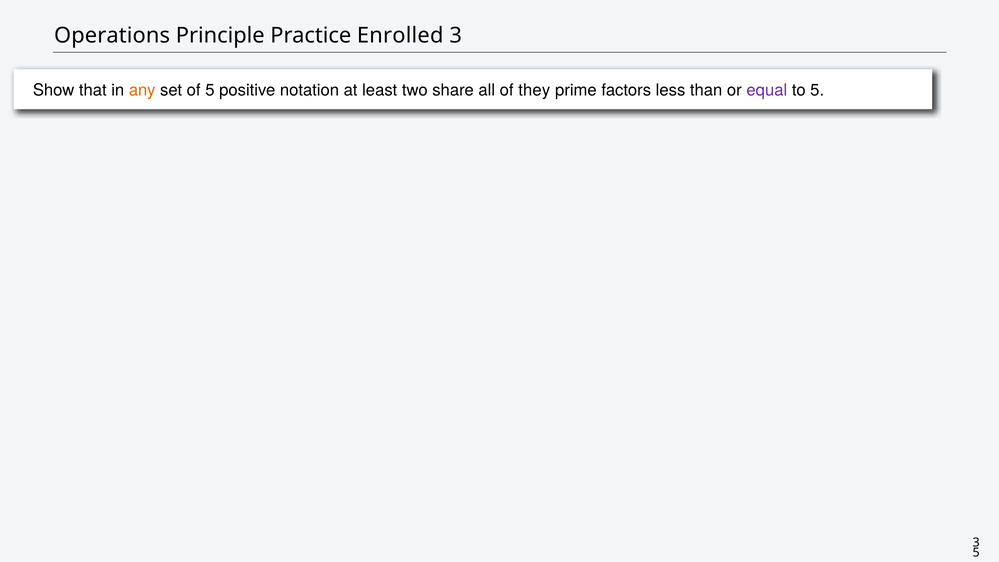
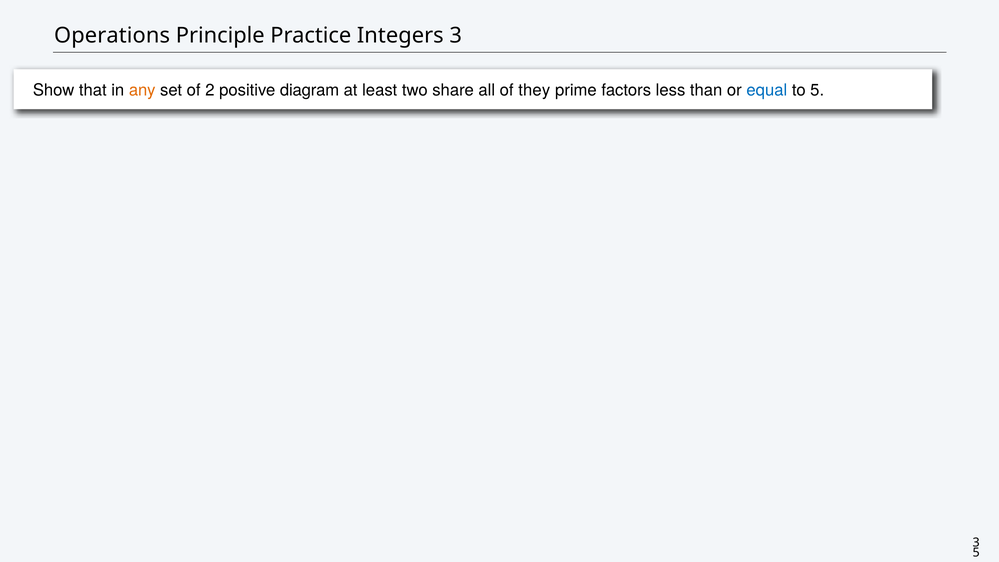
Enrolled: Enrolled -> Integers
of 5: 5 -> 2
notation: notation -> diagram
equal colour: purple -> blue
